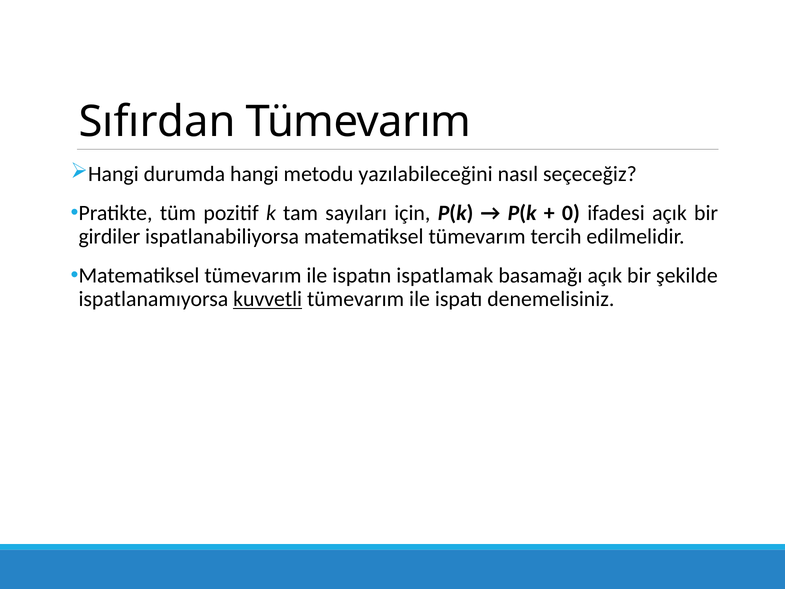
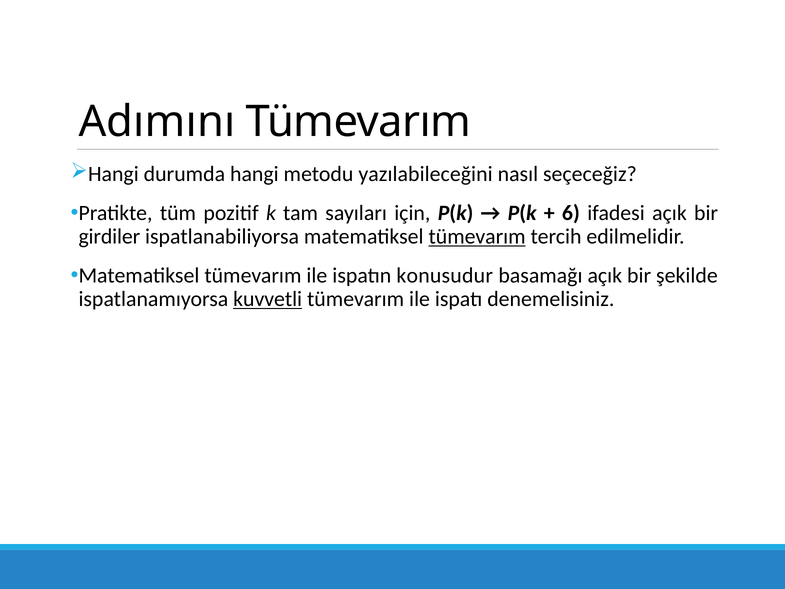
Sıfırdan: Sıfırdan -> Adımını
0: 0 -> 6
tümevarım at (477, 236) underline: none -> present
ispatlamak: ispatlamak -> konusudur
